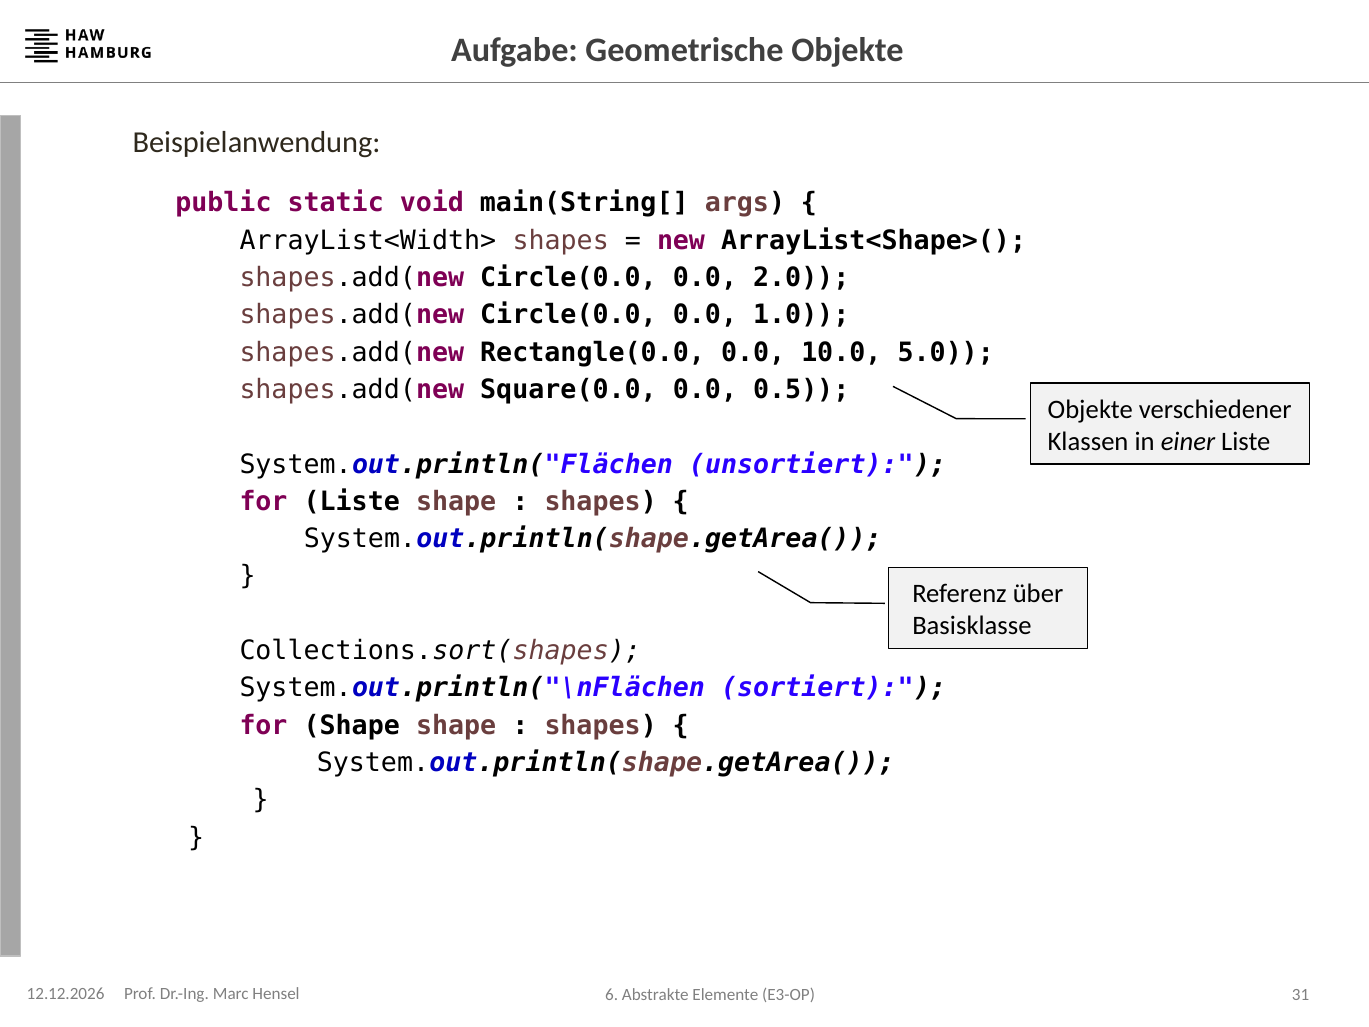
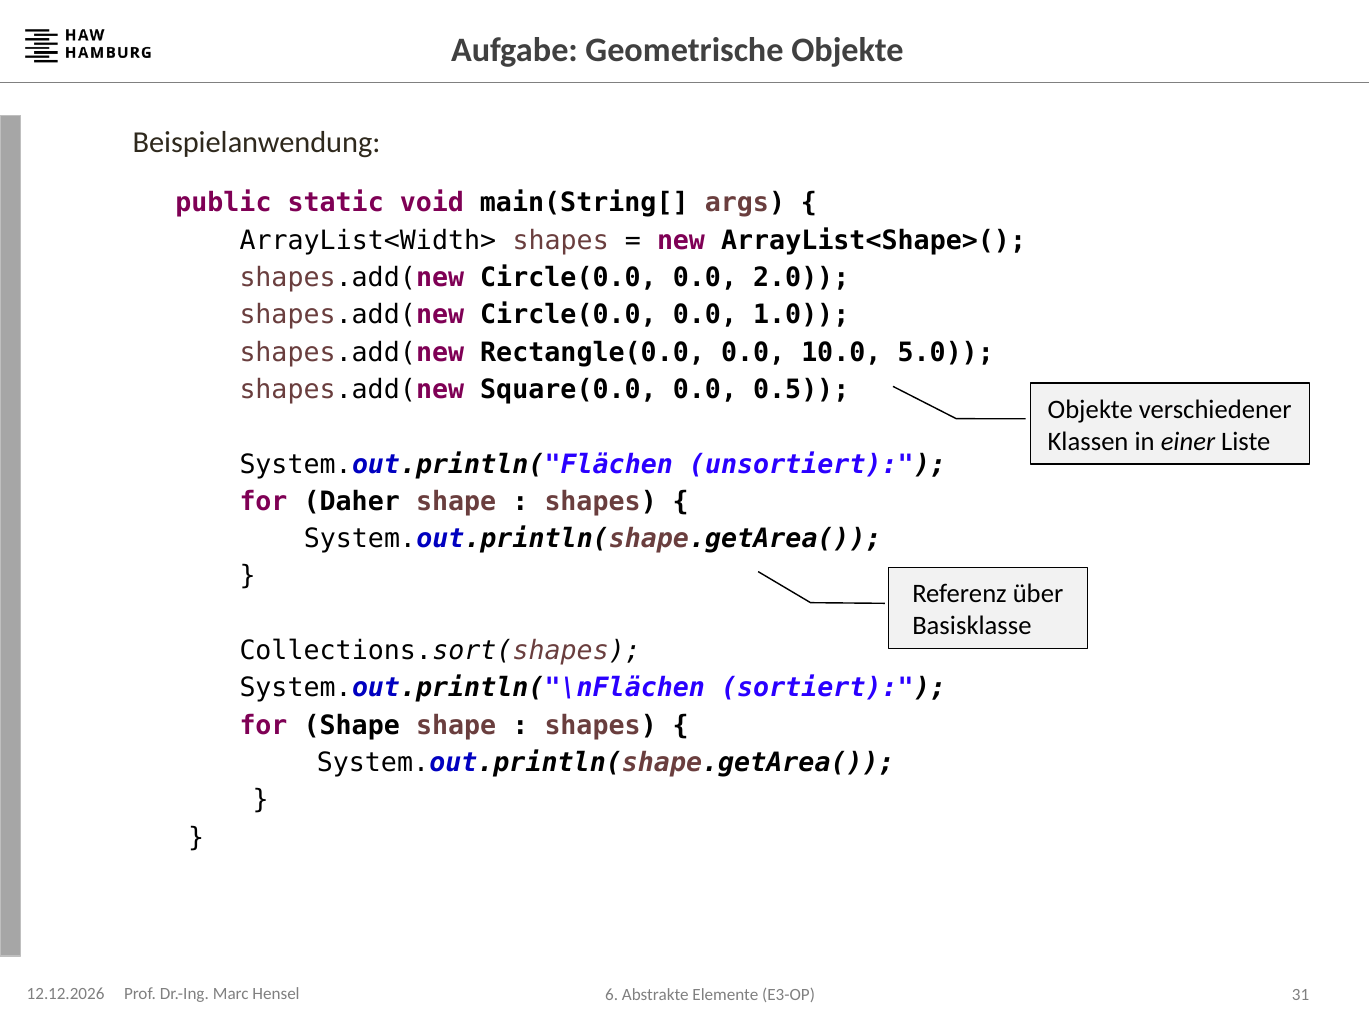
for Liste: Liste -> Daher
